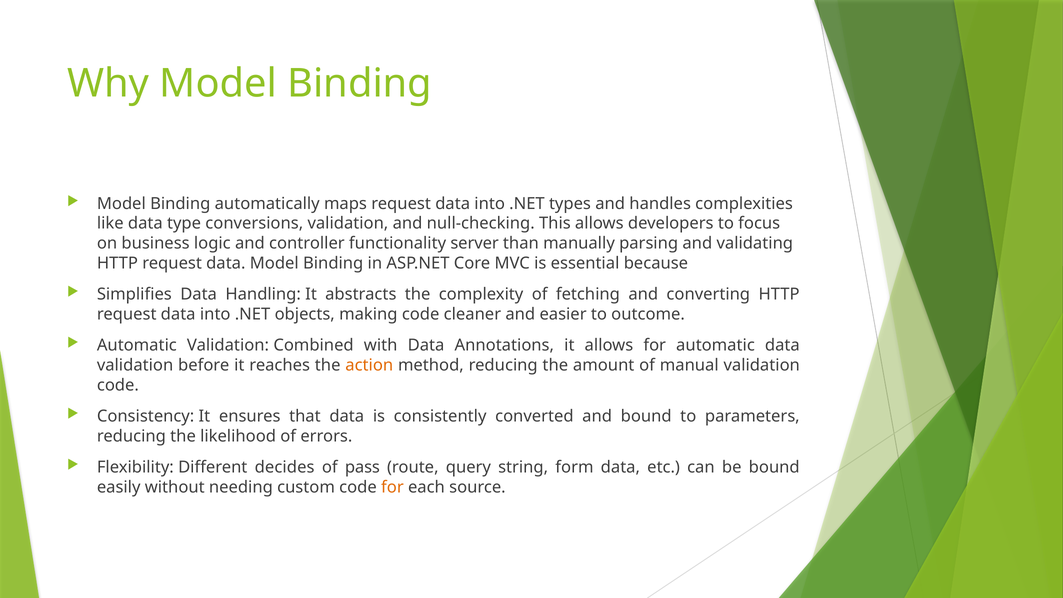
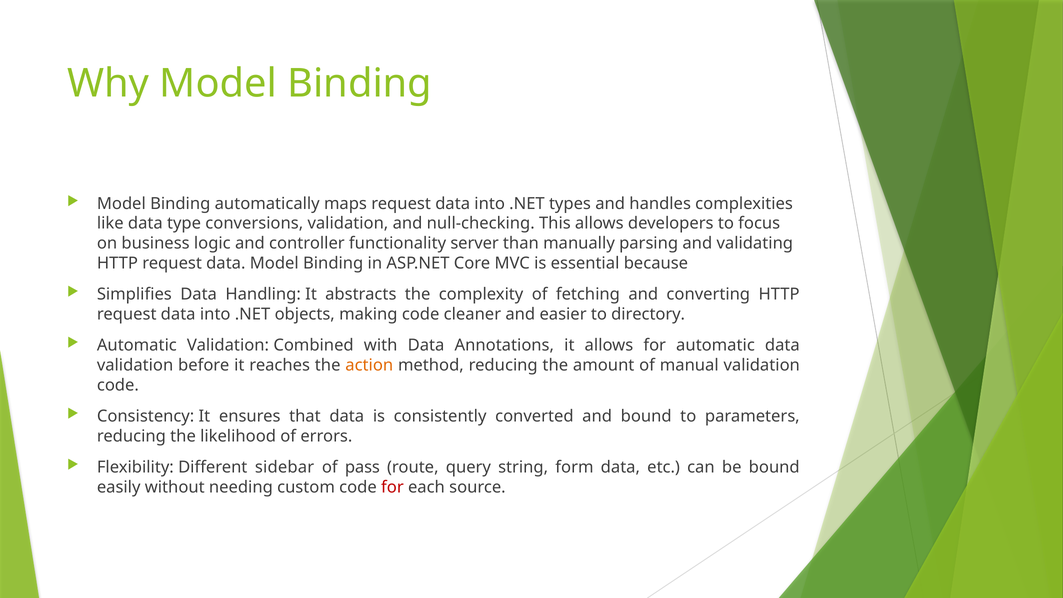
outcome: outcome -> directory
decides: decides -> sidebar
for at (392, 487) colour: orange -> red
